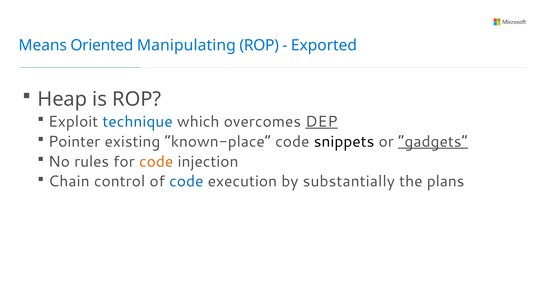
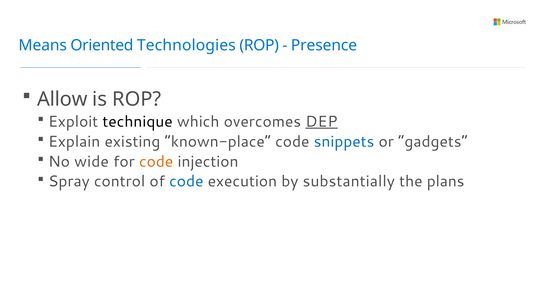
Manipulating: Manipulating -> Technologies
Exported: Exported -> Presence
Heap: Heap -> Allow
technique colour: blue -> black
Pointer: Pointer -> Explain
snippets colour: black -> blue
gadgets underline: present -> none
rules: rules -> wide
Chain: Chain -> Spray
